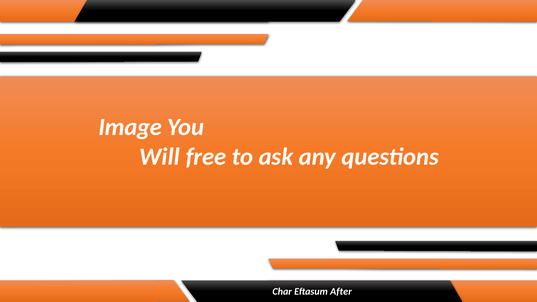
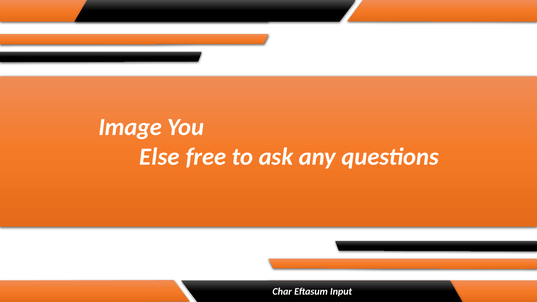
Will: Will -> Else
After: After -> Input
